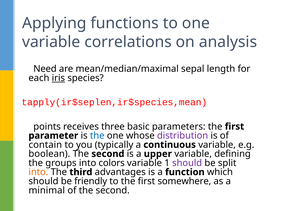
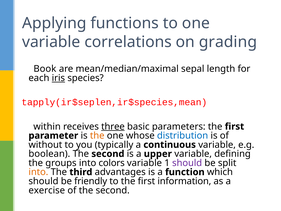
analysis: analysis -> grading
Need: Need -> Book
points: points -> within
three underline: none -> present
the at (97, 135) colour: blue -> orange
distribution colour: purple -> blue
contain: contain -> without
somewhere: somewhere -> information
minimal: minimal -> exercise
